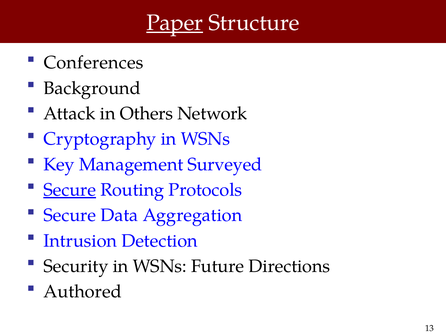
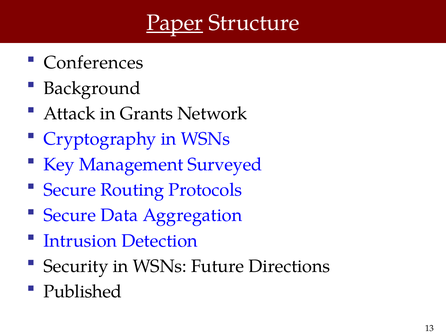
Others: Others -> Grants
Secure at (70, 190) underline: present -> none
Authored: Authored -> Published
